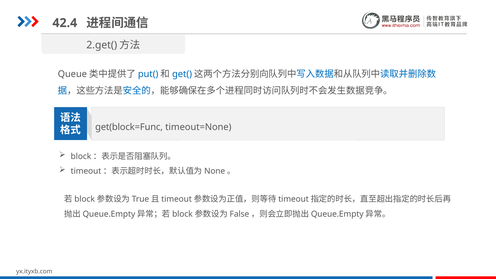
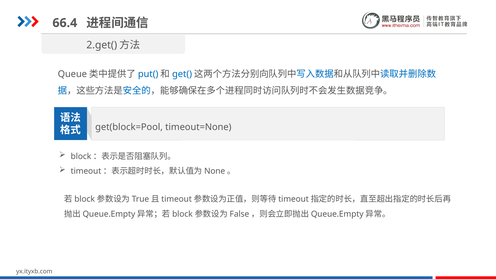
42.4: 42.4 -> 66.4
get(block=Func: get(block=Func -> get(block=Pool
